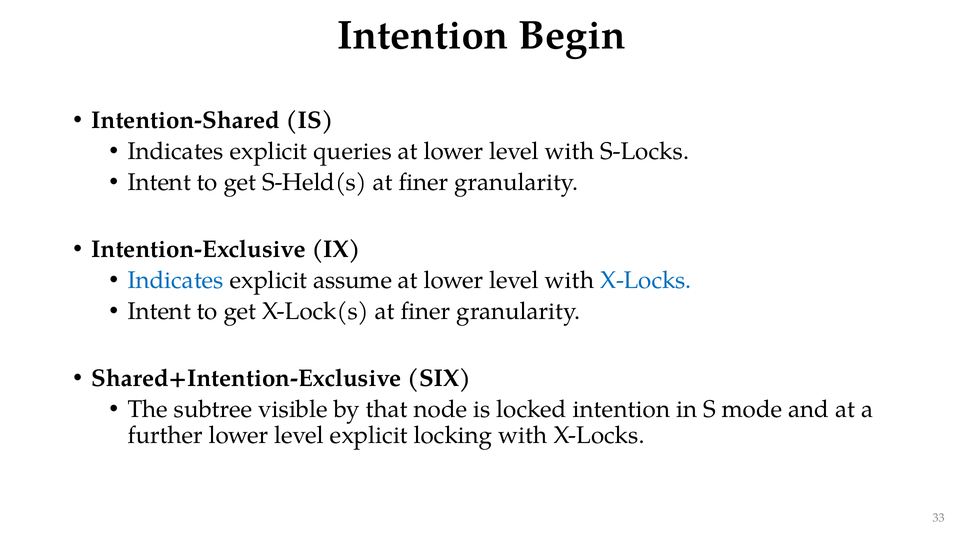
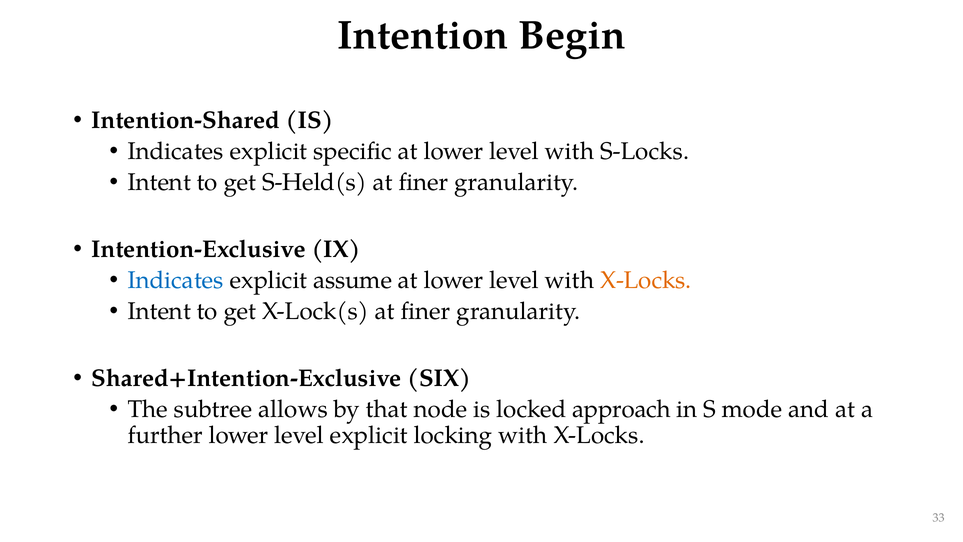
queries: queries -> specific
X-Locks at (646, 280) colour: blue -> orange
visible: visible -> allows
locked intention: intention -> approach
